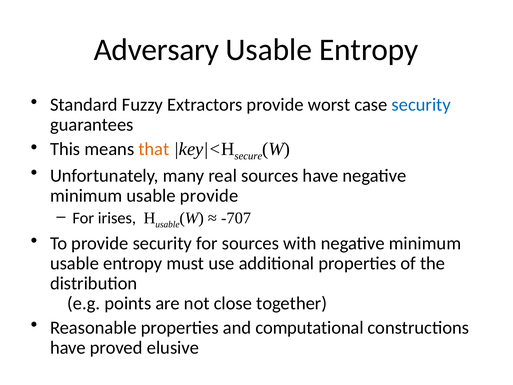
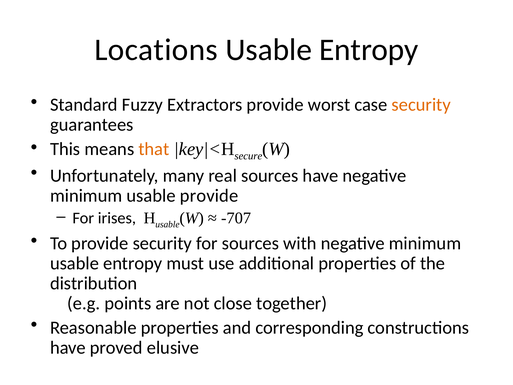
Adversary: Adversary -> Locations
security at (421, 105) colour: blue -> orange
computational: computational -> corresponding
